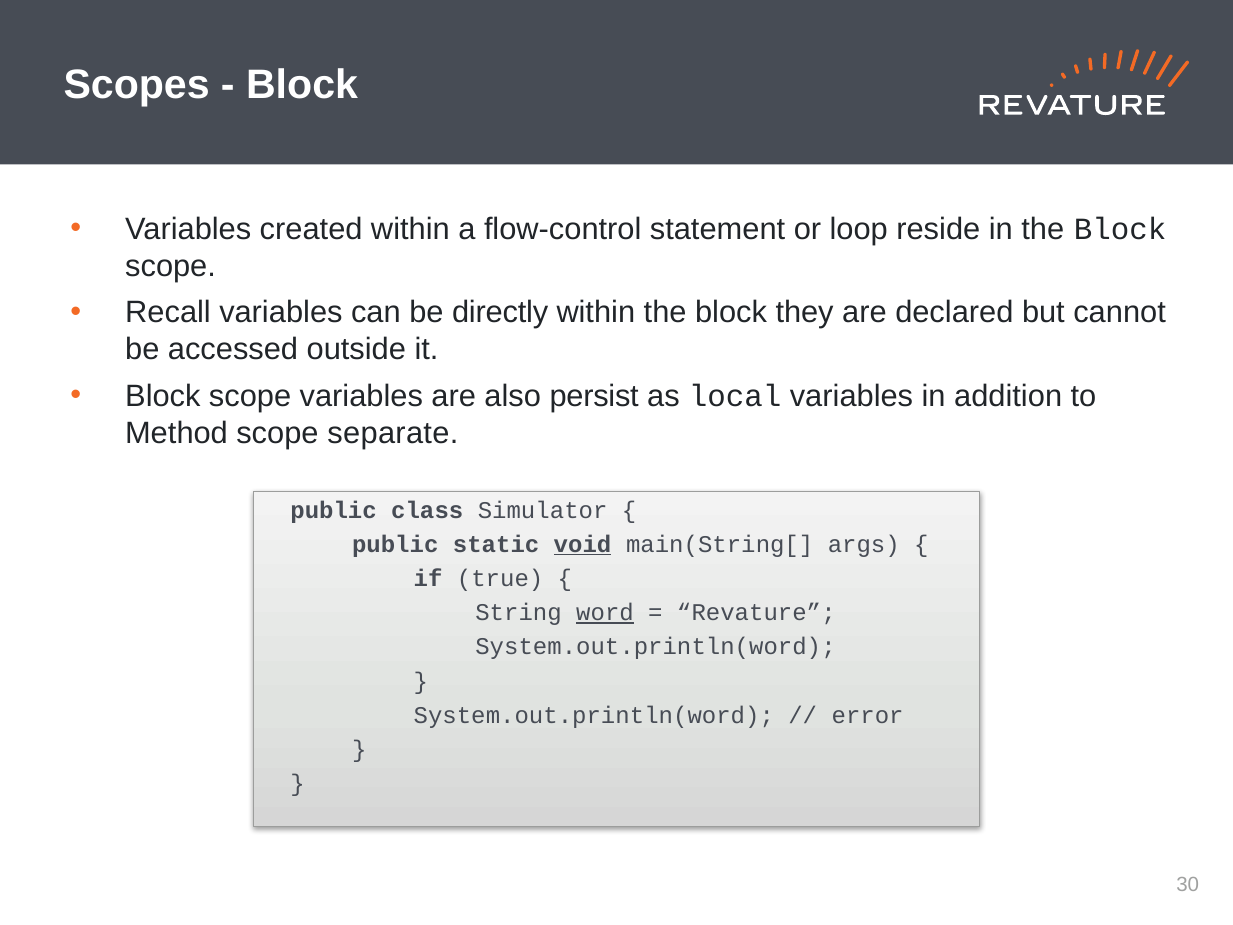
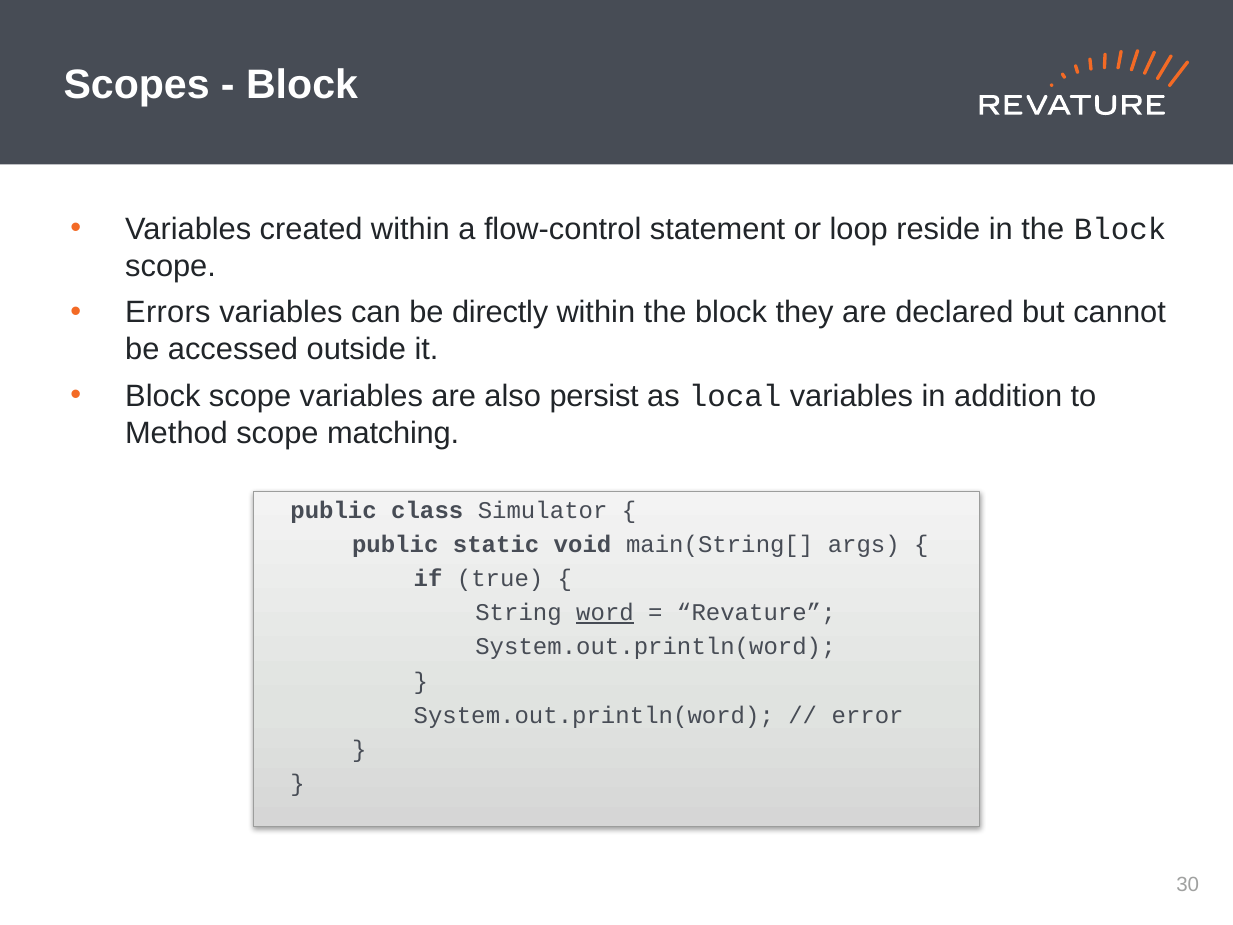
Recall: Recall -> Errors
separate: separate -> matching
void underline: present -> none
